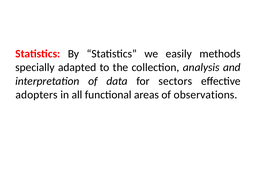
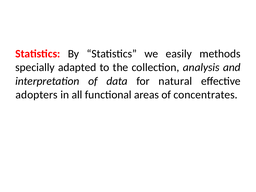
sectors: sectors -> natural
observations: observations -> concentrates
